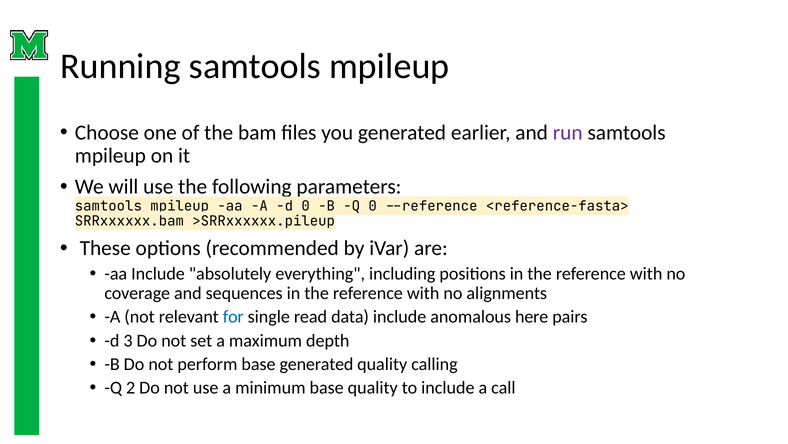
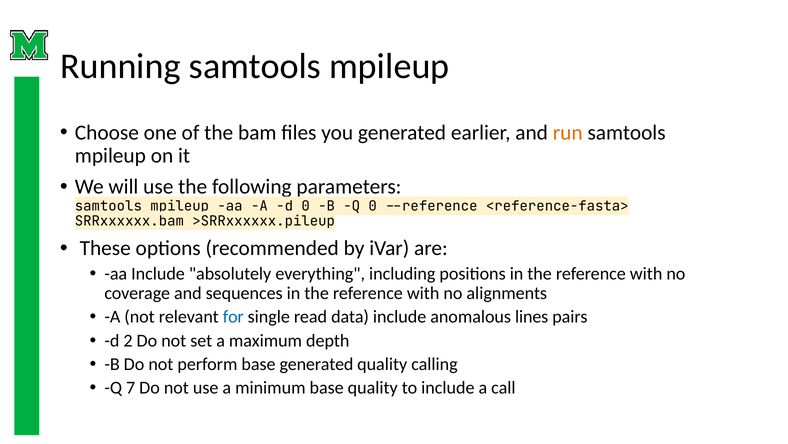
run colour: purple -> orange
here: here -> lines
3: 3 -> 2
2: 2 -> 7
